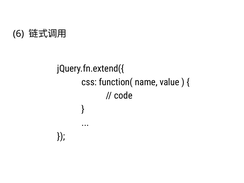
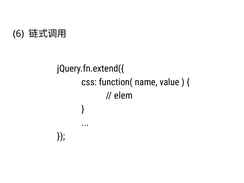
code: code -> elem
